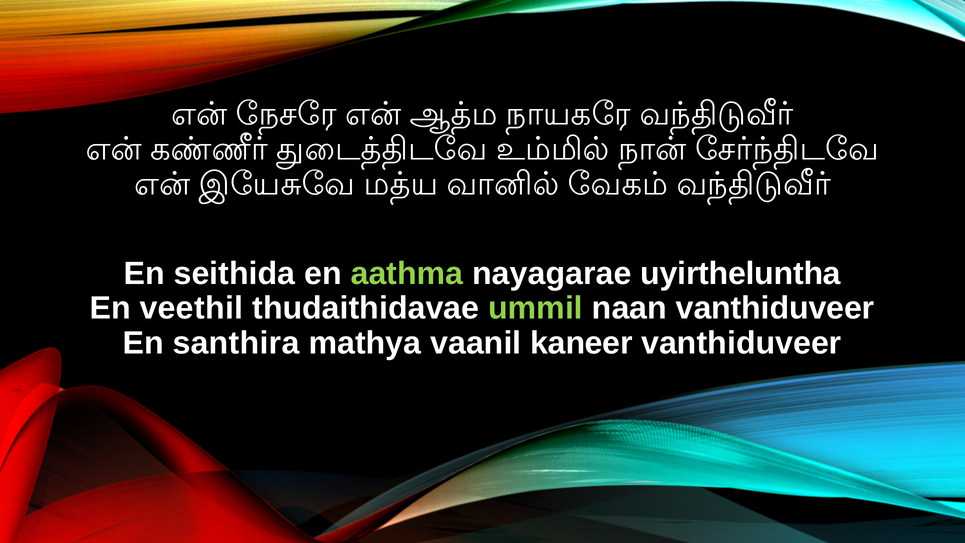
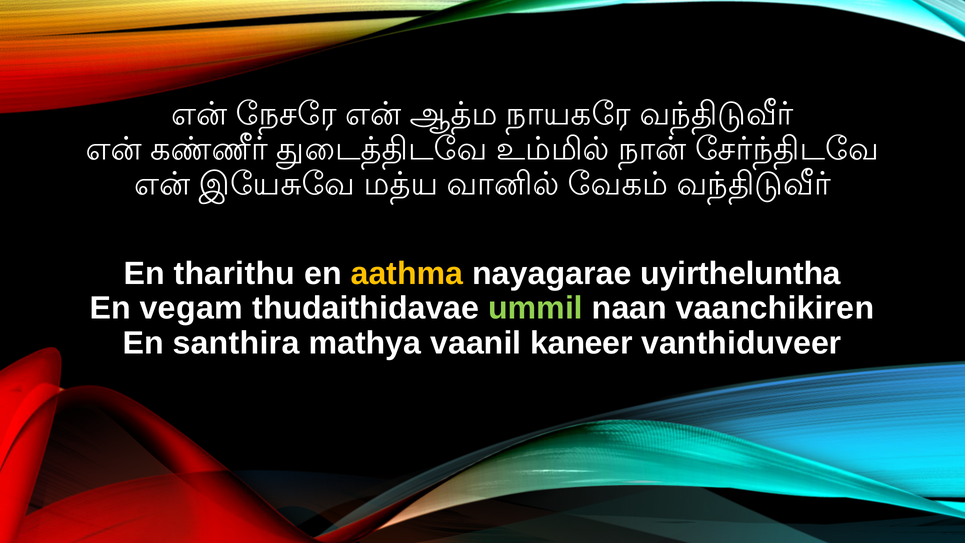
seithida: seithida -> tharithu
aathma colour: light green -> yellow
veethil: veethil -> vegam
naan vanthiduveer: vanthiduveer -> vaanchikiren
